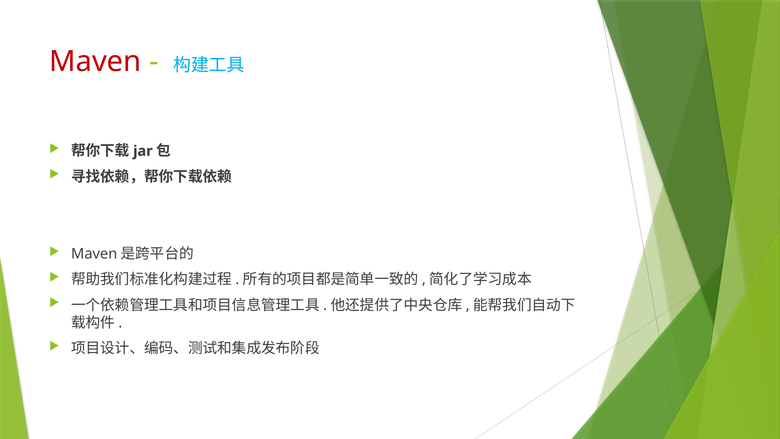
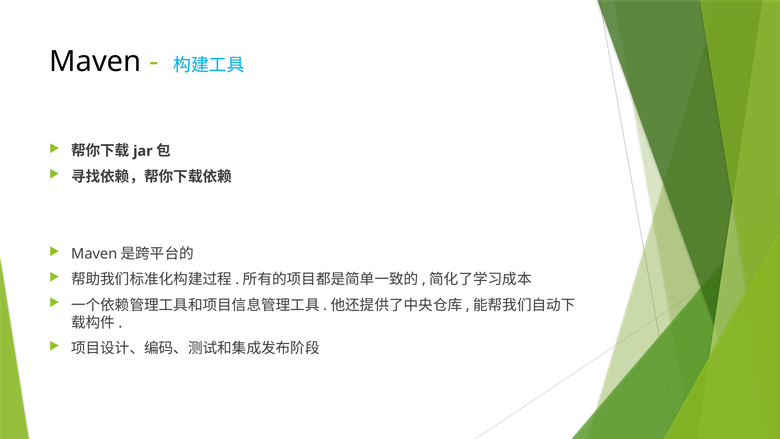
Maven colour: red -> black
